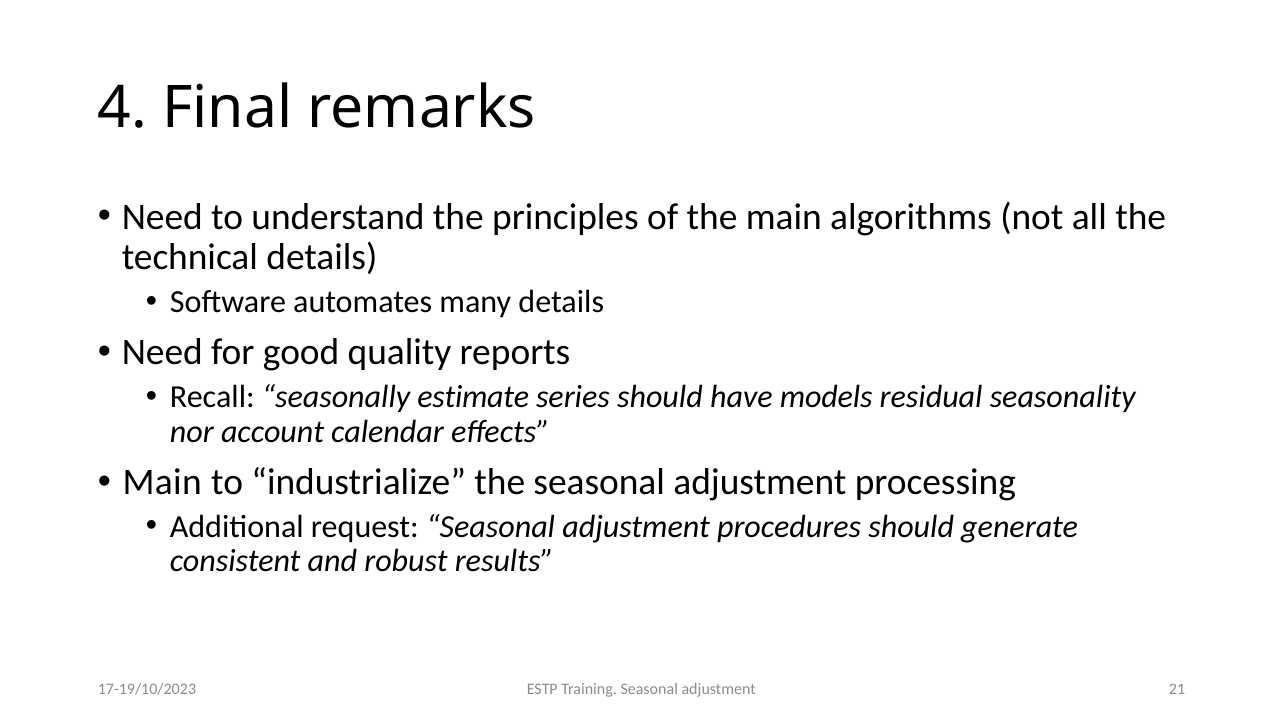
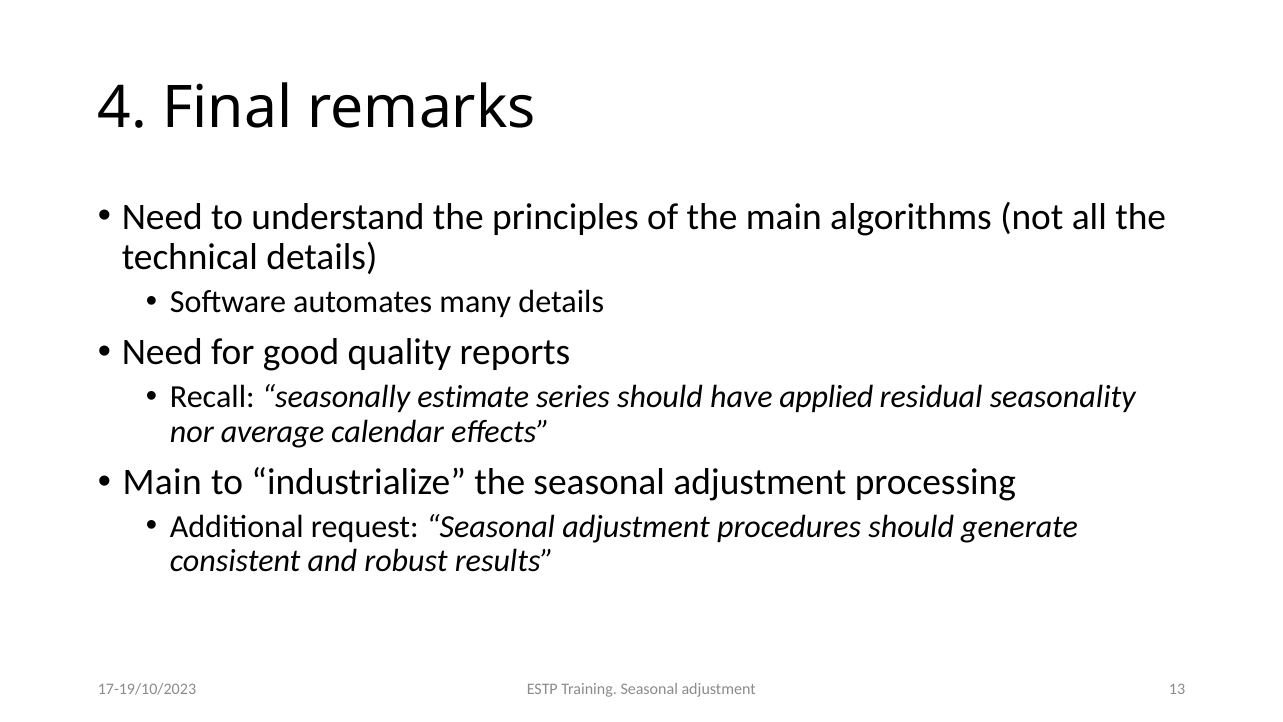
models: models -> applied
account: account -> average
21: 21 -> 13
